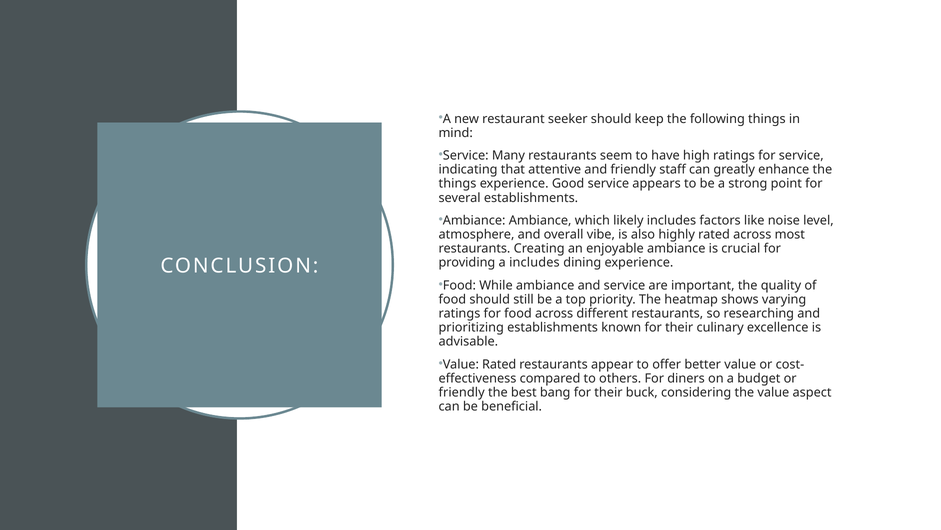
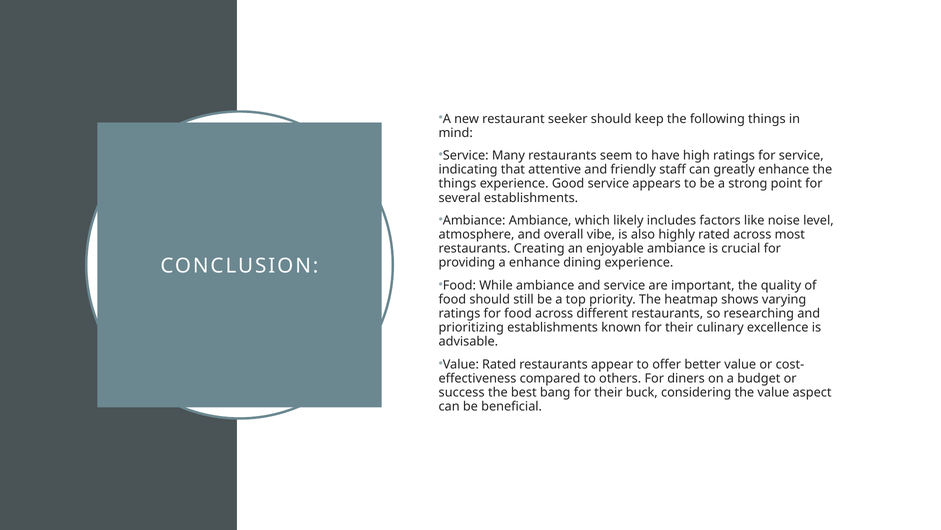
a includes: includes -> enhance
friendly at (462, 392): friendly -> success
